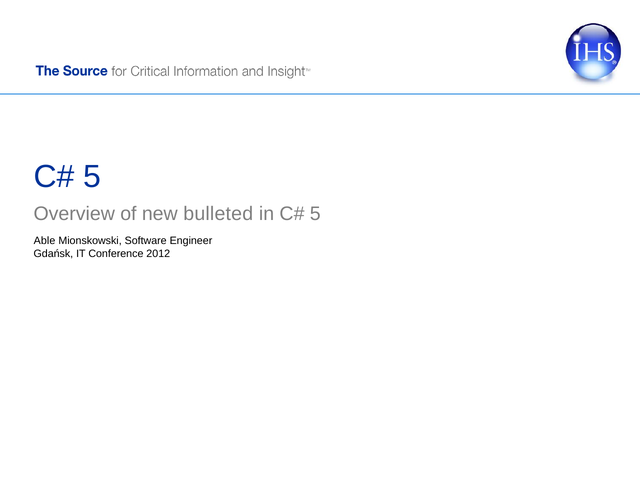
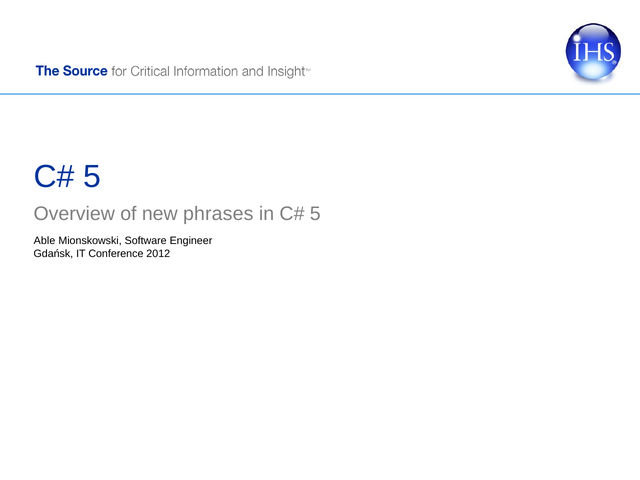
bulleted: bulleted -> phrases
